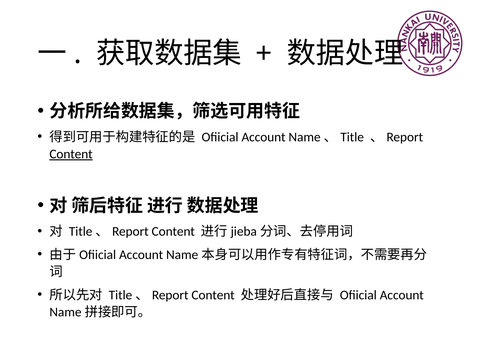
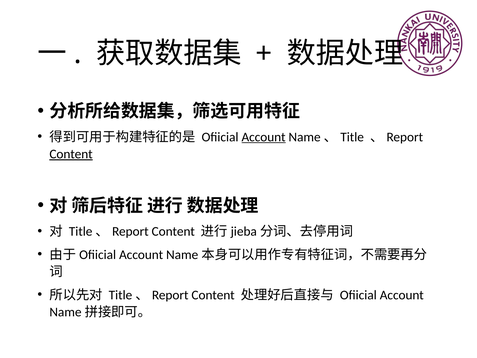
Account at (264, 137) underline: none -> present
